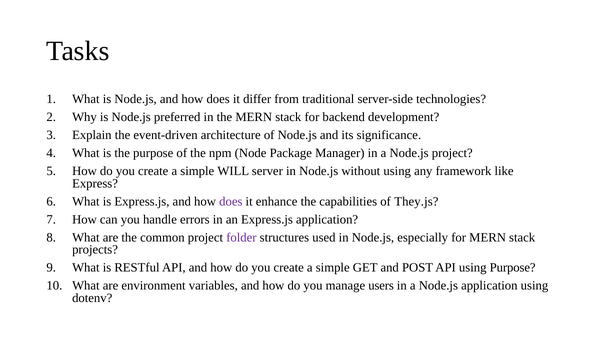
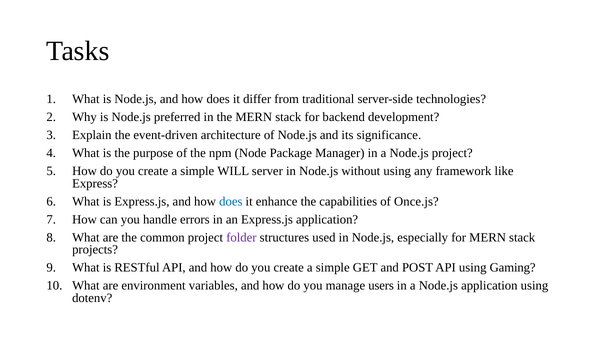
does at (231, 202) colour: purple -> blue
They.js: They.js -> Once.js
using Purpose: Purpose -> Gaming
